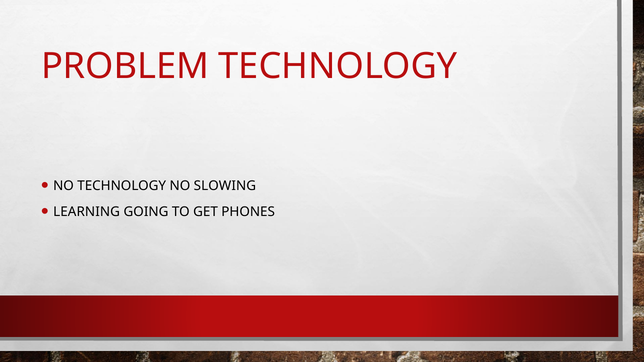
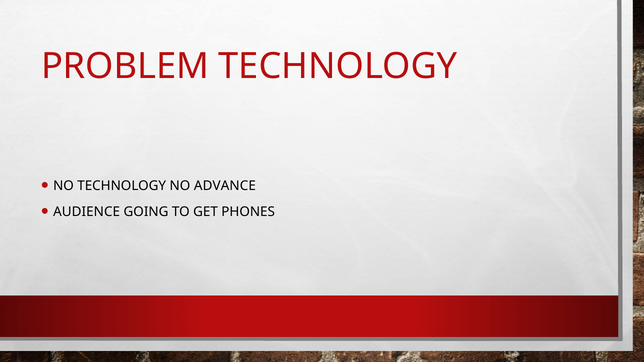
SLOWING: SLOWING -> ADVANCE
LEARNING: LEARNING -> AUDIENCE
